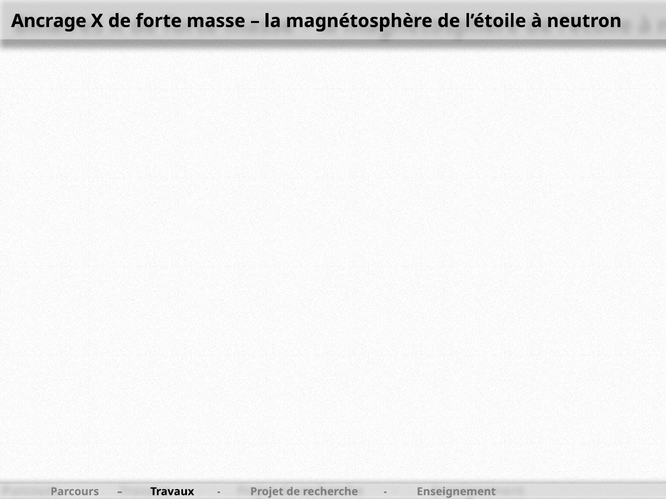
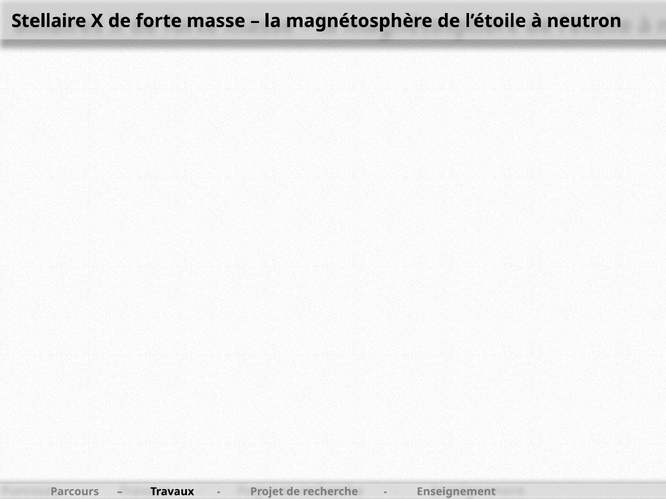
Ancrage: Ancrage -> Stellaire
